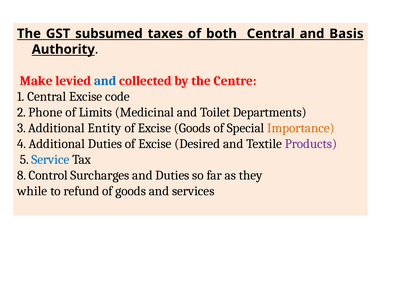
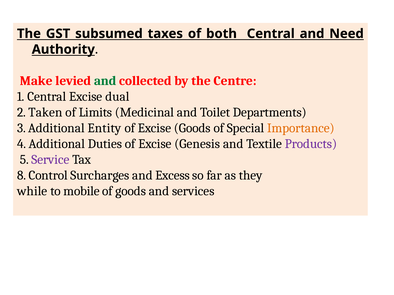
Basis: Basis -> Need
and at (105, 81) colour: blue -> green
code: code -> dual
Phone: Phone -> Taken
Desired: Desired -> Genesis
Service colour: blue -> purple
and Duties: Duties -> Excess
refund: refund -> mobile
